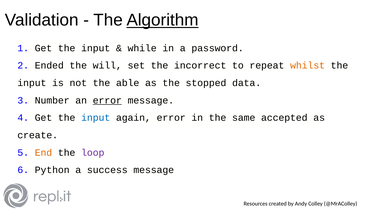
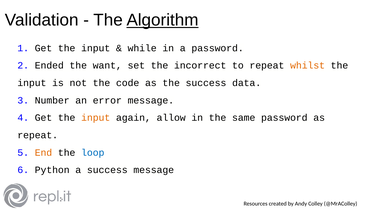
will: will -> want
able: able -> code
the stopped: stopped -> success
error at (107, 100) underline: present -> none
input at (96, 118) colour: blue -> orange
again error: error -> allow
same accepted: accepted -> password
create at (38, 135): create -> repeat
loop colour: purple -> blue
